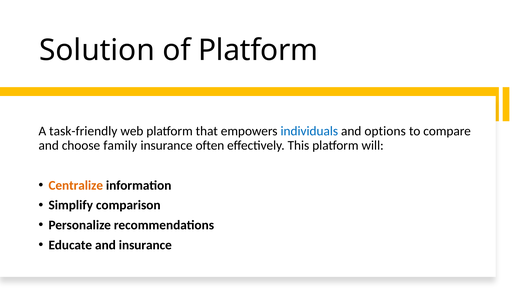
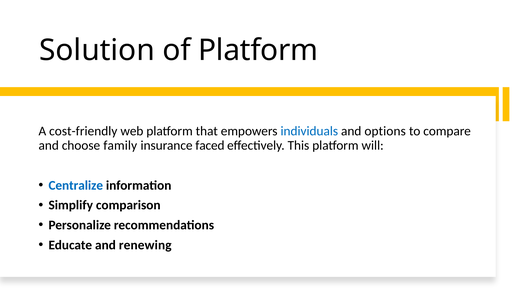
task-friendly: task-friendly -> cost-friendly
often: often -> faced
Centralize colour: orange -> blue
and insurance: insurance -> renewing
